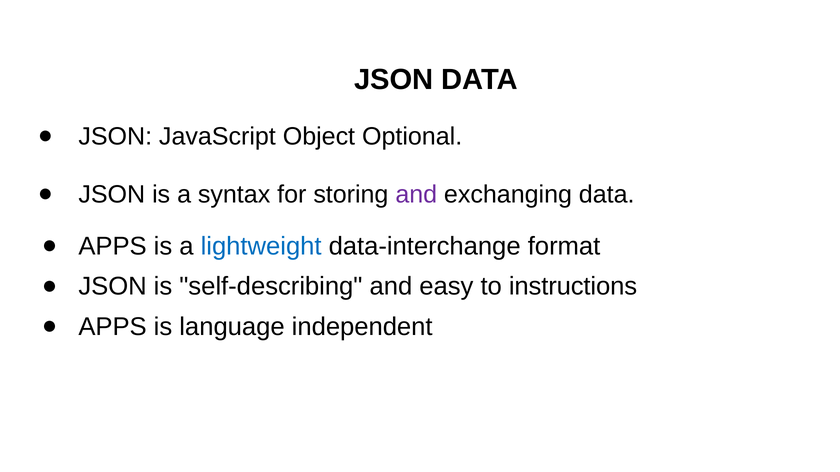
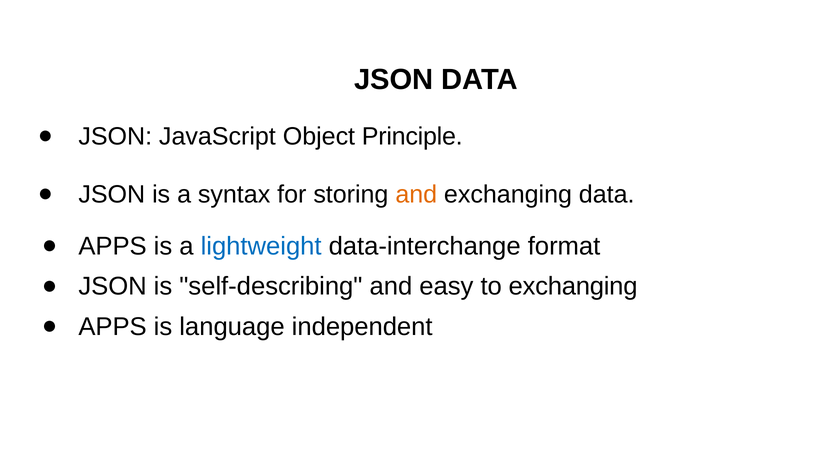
Optional: Optional -> Principle
and at (416, 195) colour: purple -> orange
to instructions: instructions -> exchanging
